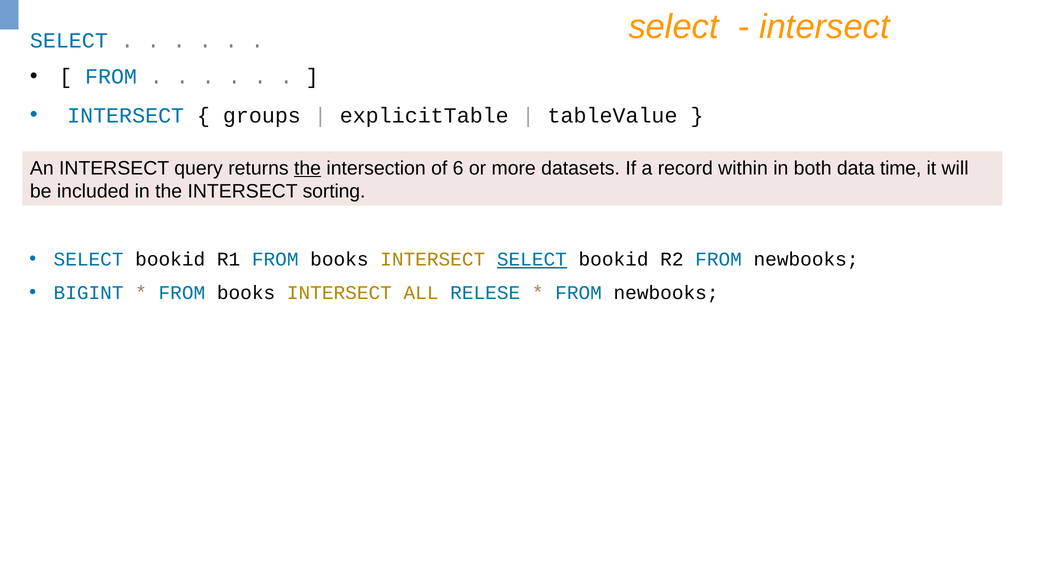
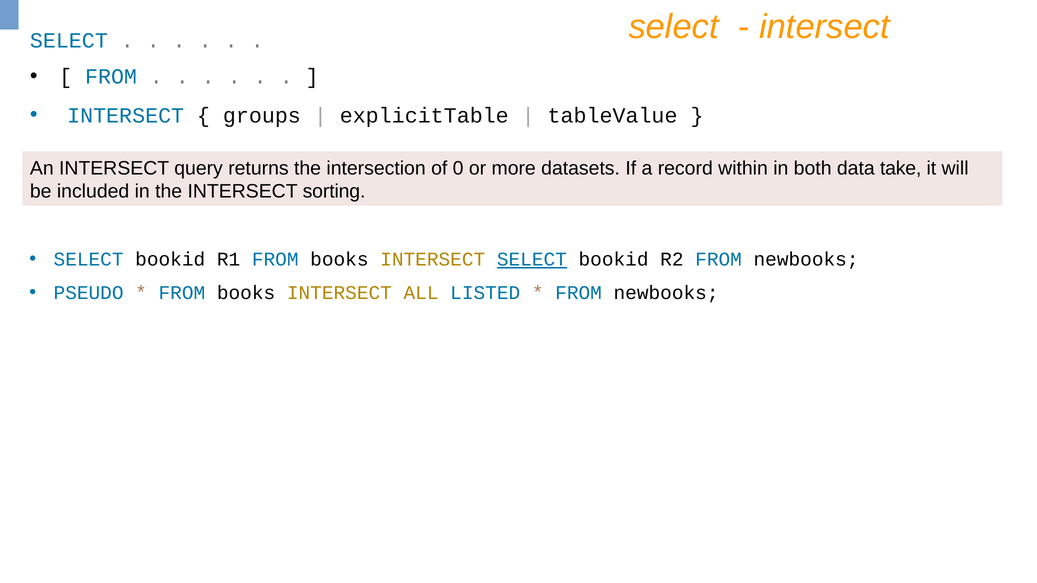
the at (308, 168) underline: present -> none
6: 6 -> 0
time: time -> take
BIGINT: BIGINT -> PSEUDO
RELESE: RELESE -> LISTED
